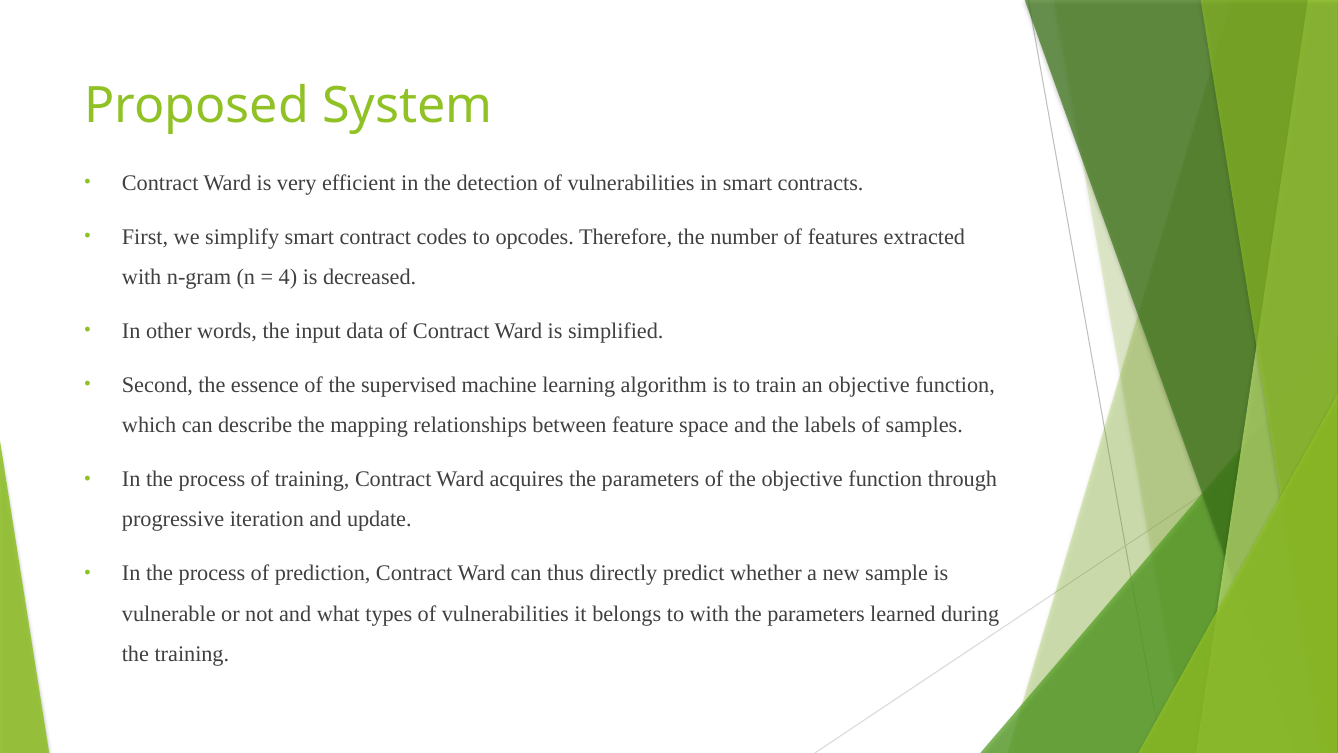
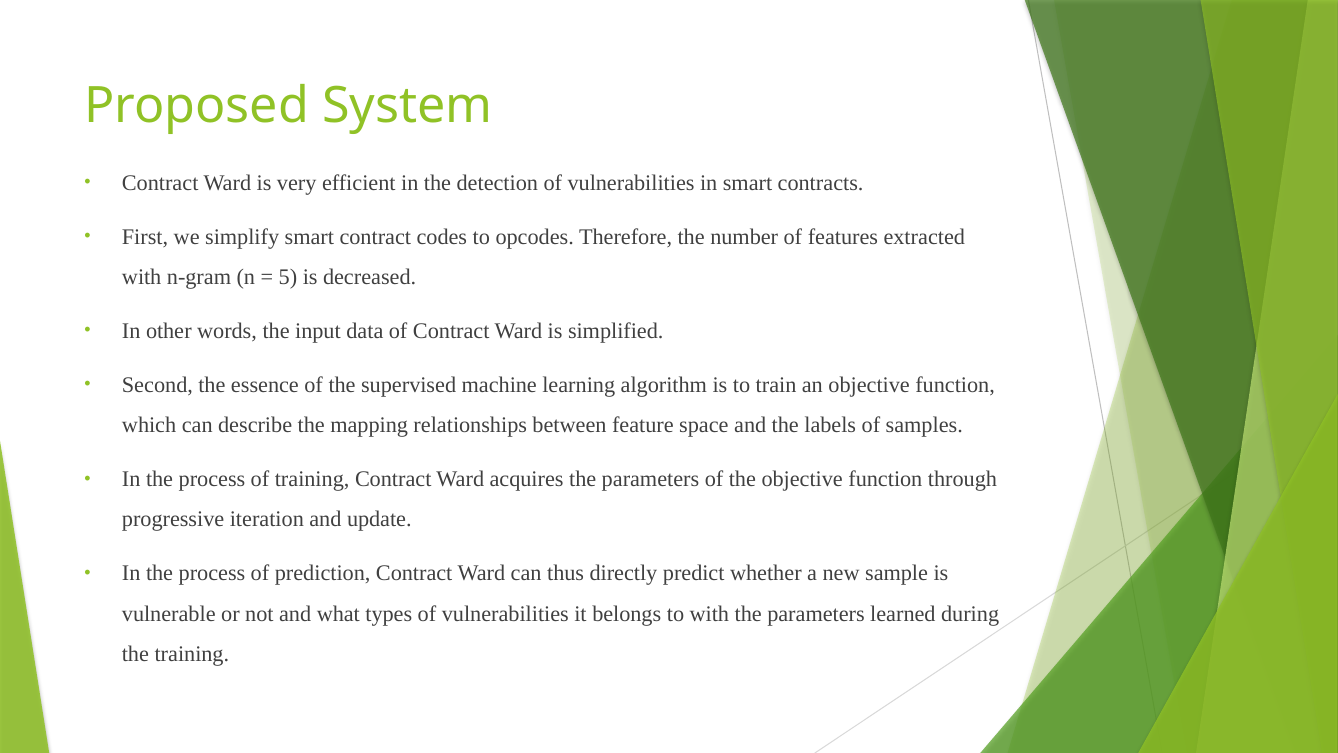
4: 4 -> 5
